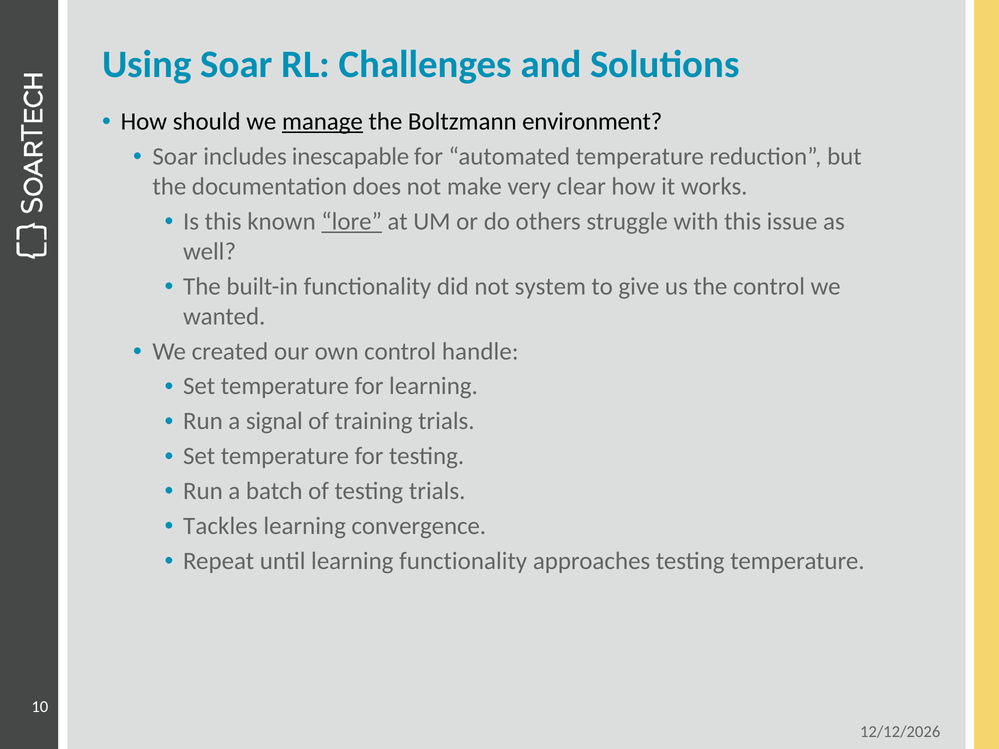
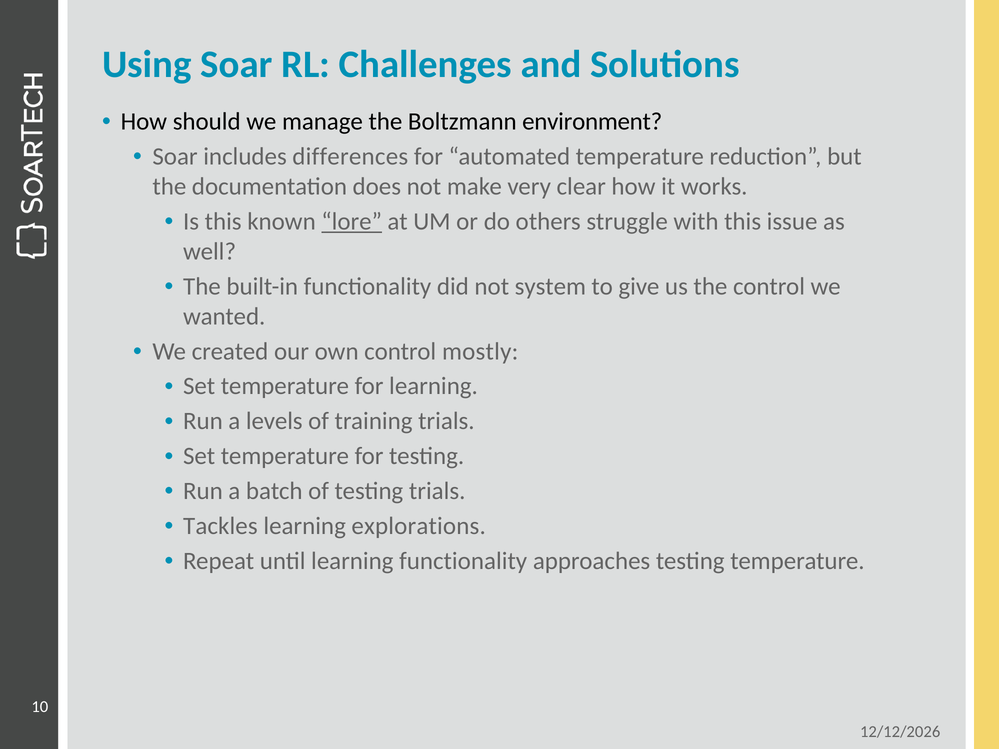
manage underline: present -> none
inescapable: inescapable -> differences
handle: handle -> mostly
signal: signal -> levels
convergence: convergence -> explorations
